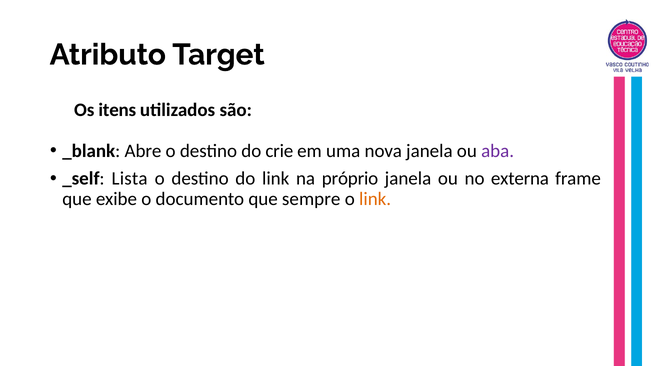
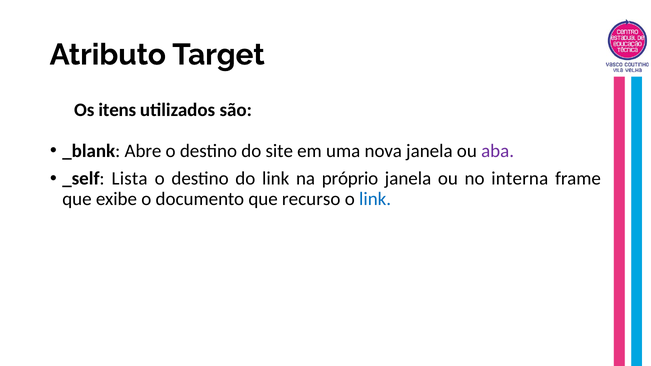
crie: crie -> site
externa: externa -> interna
sempre: sempre -> recurso
link at (375, 199) colour: orange -> blue
